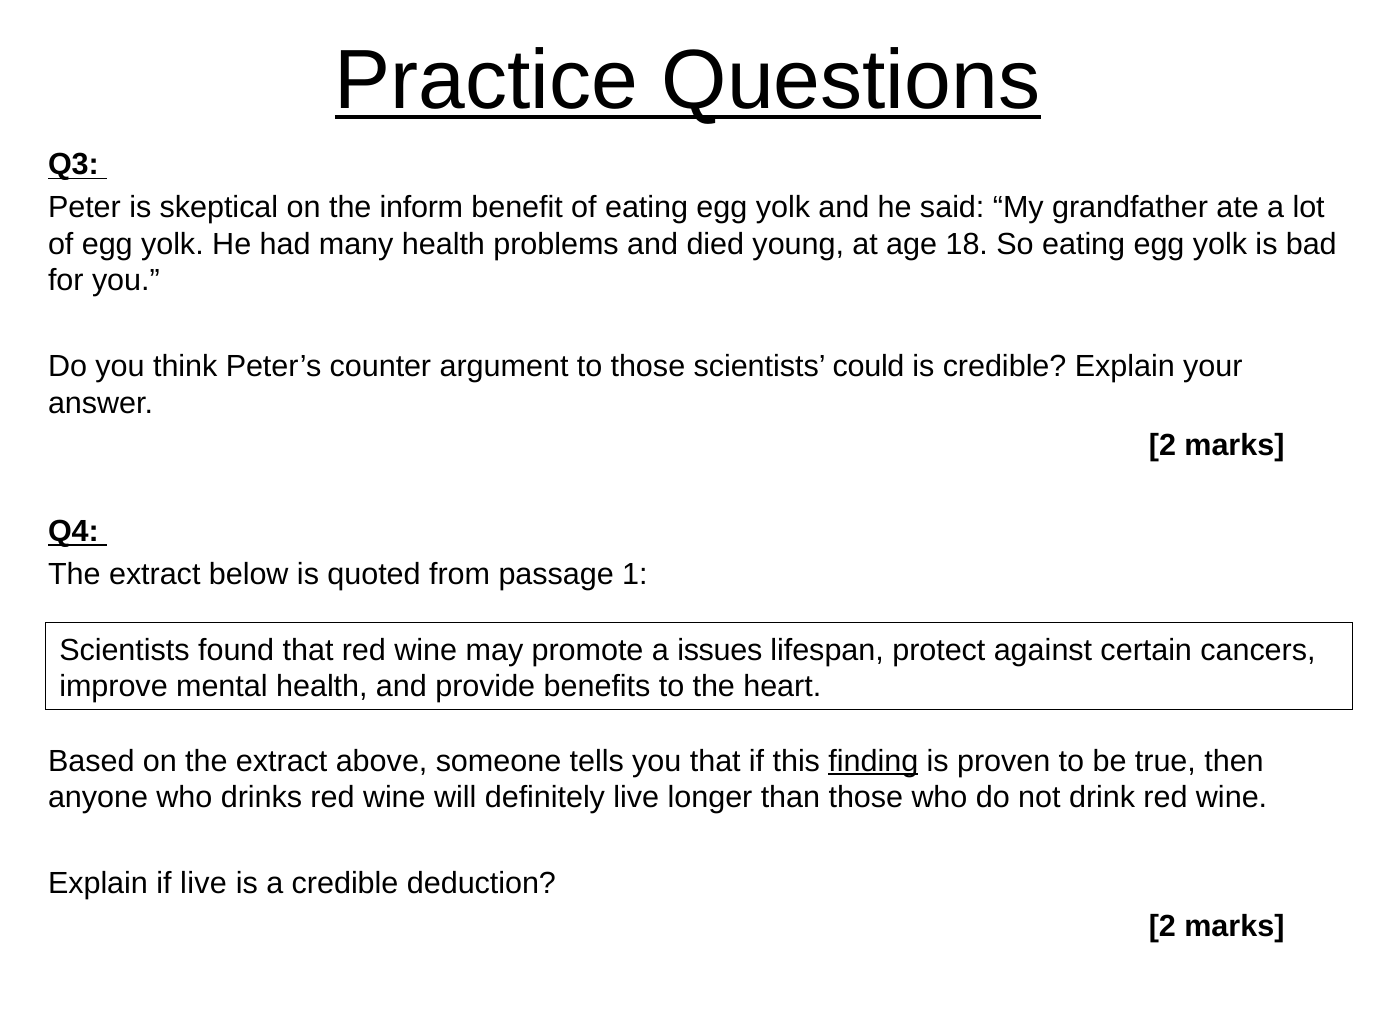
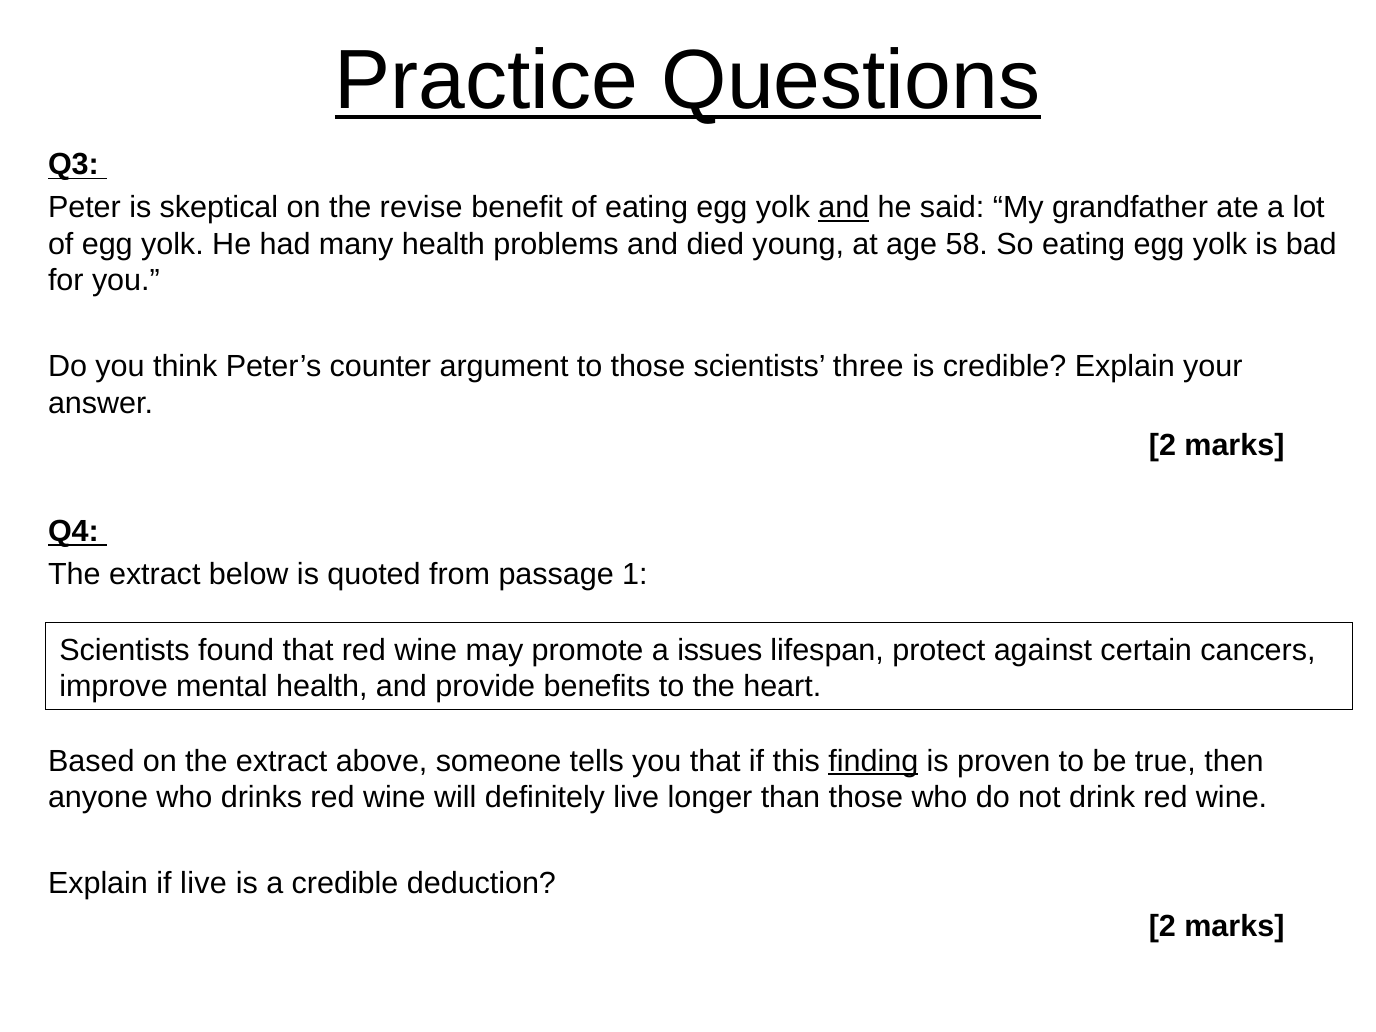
inform: inform -> revise
and at (844, 208) underline: none -> present
18: 18 -> 58
could: could -> three
